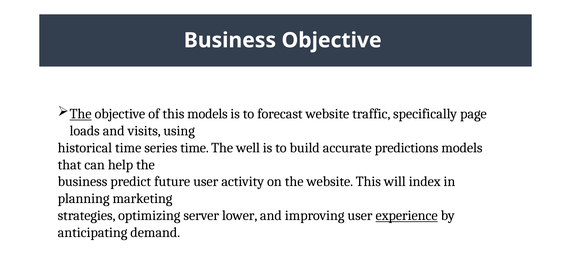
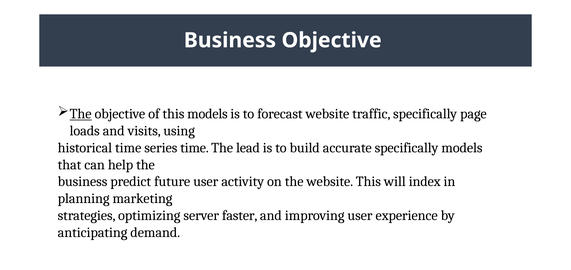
well: well -> lead
predictions at (407, 148): predictions -> specifically
lower: lower -> faster
experience at (407, 215) underline: present -> none
